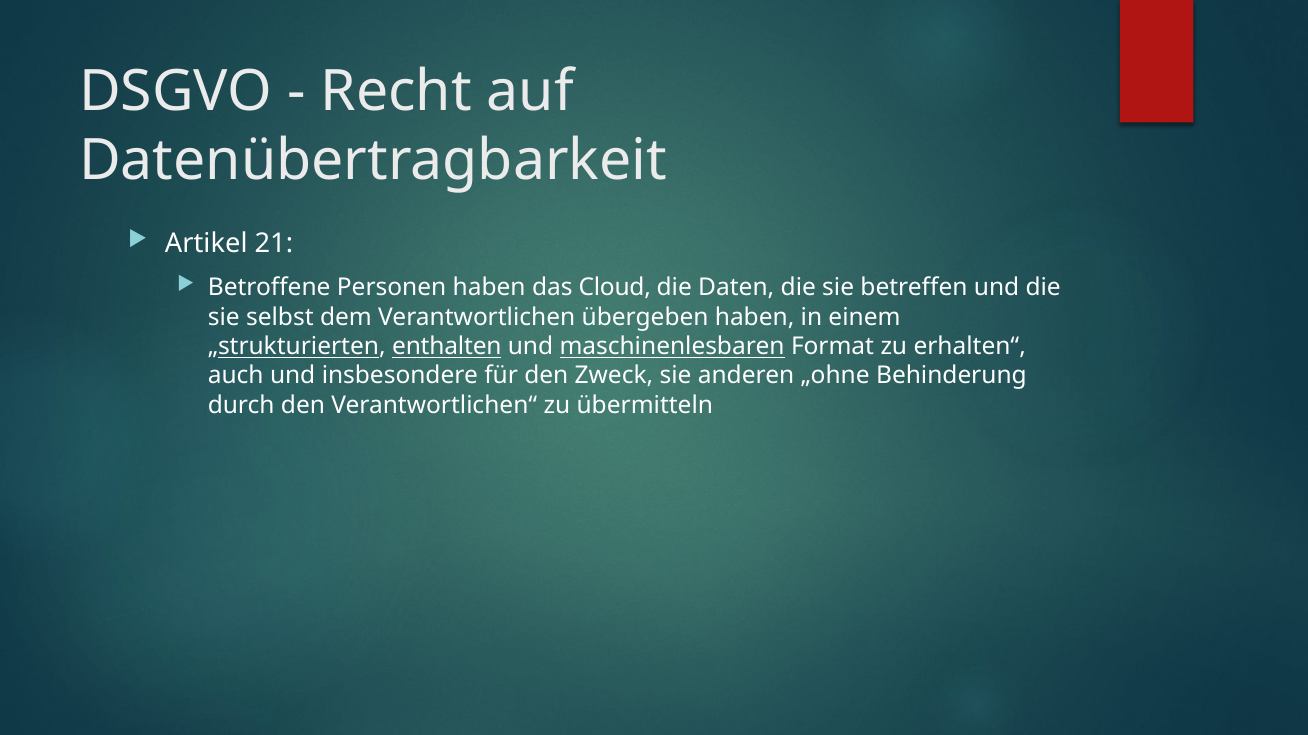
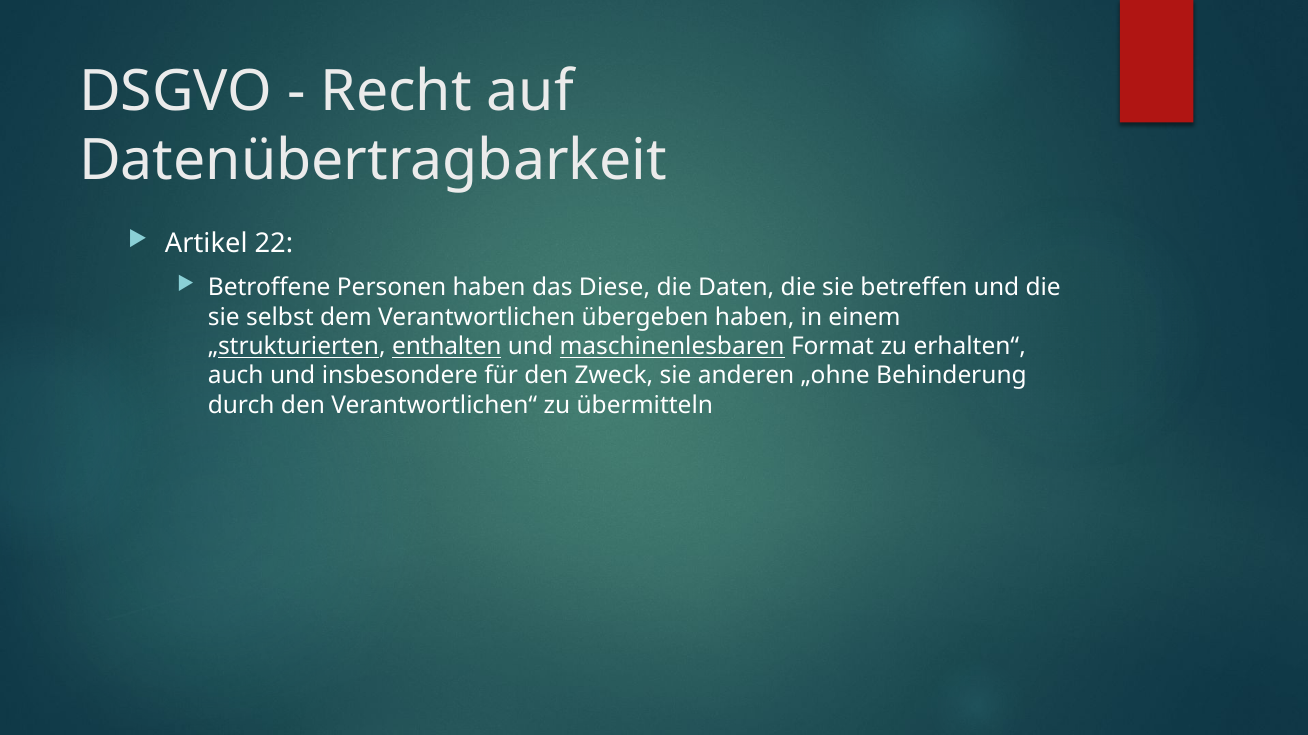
21: 21 -> 22
Cloud: Cloud -> Diese
